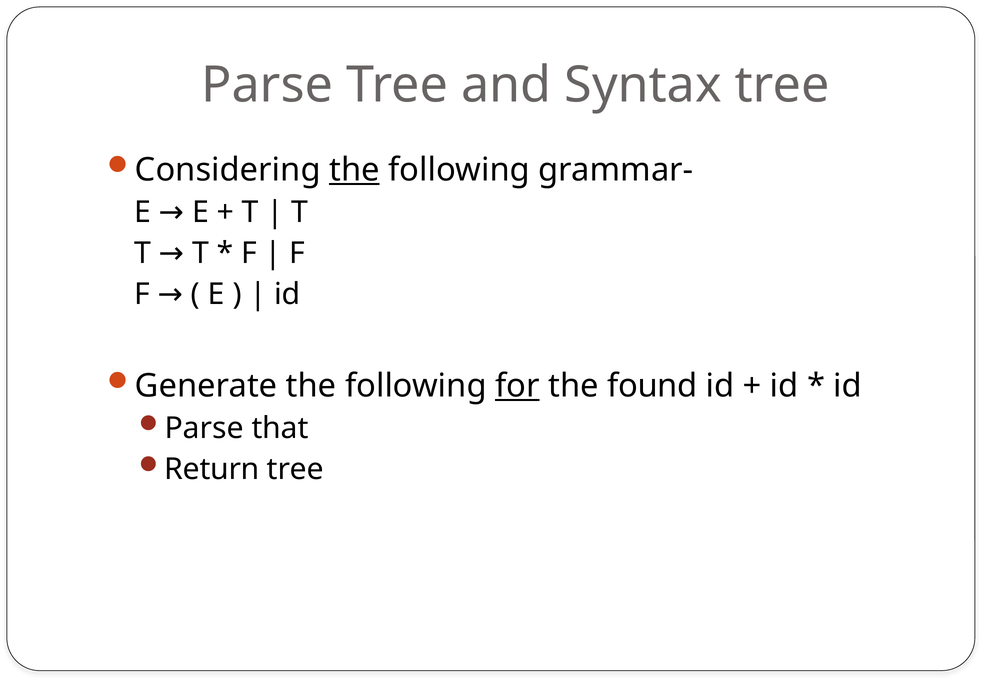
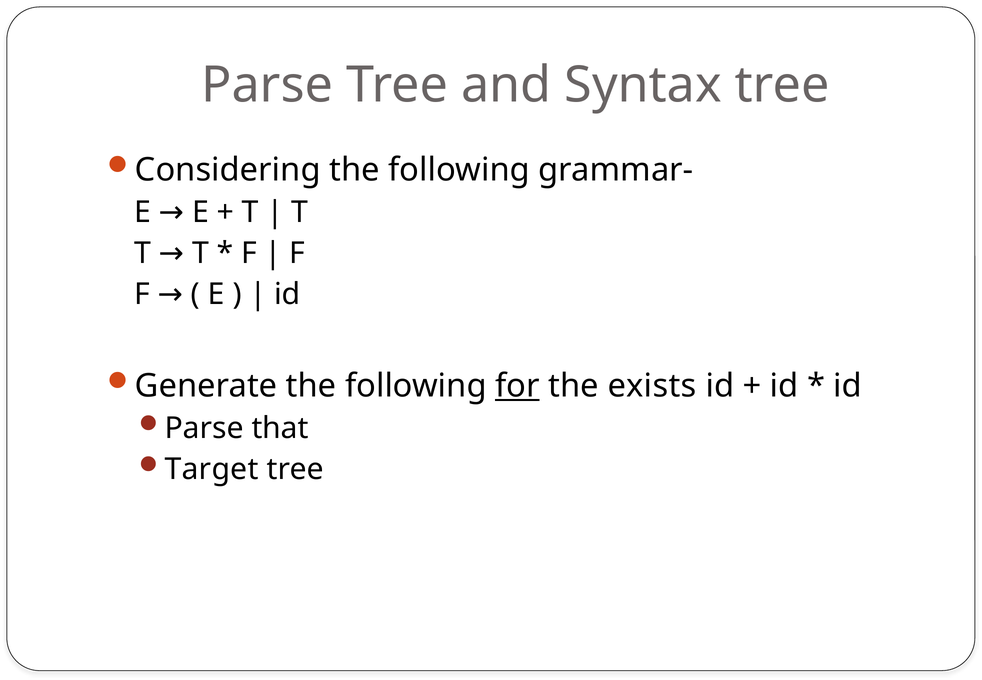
the at (354, 170) underline: present -> none
found: found -> exists
Return: Return -> Target
